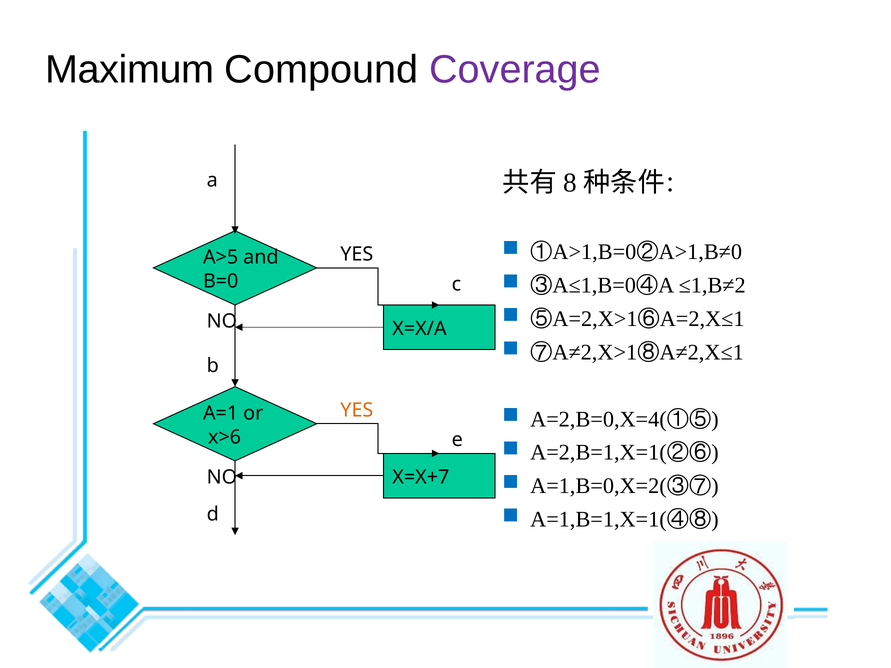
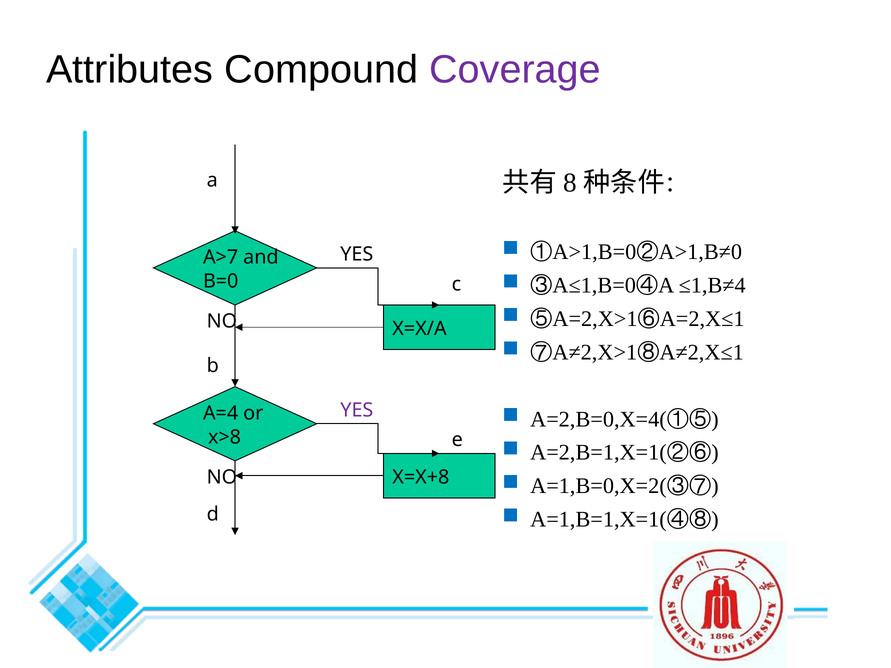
Maximum: Maximum -> Attributes
A>5: A>5 -> A>7
≤1,B≠2: ≤1,B≠2 -> ≤1,B≠4
YES at (357, 410) colour: orange -> purple
A=1: A=1 -> A=4
x>6: x>6 -> x>8
X=X+7: X=X+7 -> X=X+8
